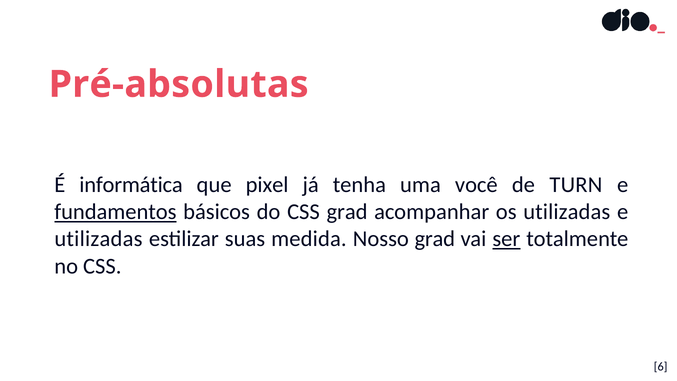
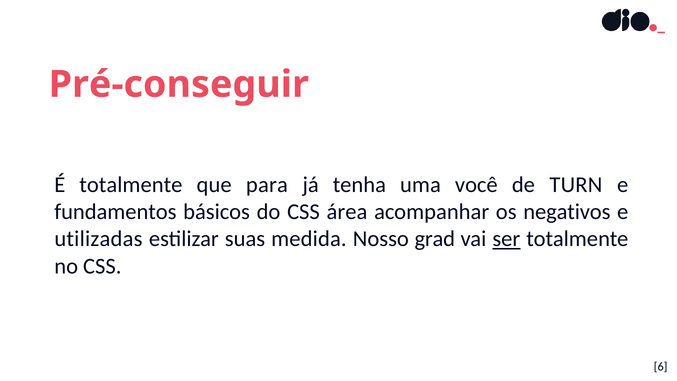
Pré-absolutas: Pré-absolutas -> Pré-conseguir
É informática: informática -> totalmente
pixel: pixel -> para
fundamentos underline: present -> none
CSS grad: grad -> área
os utilizadas: utilizadas -> negativos
